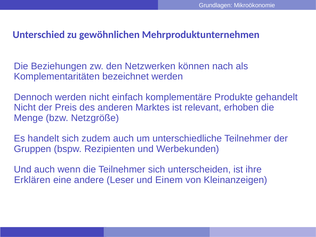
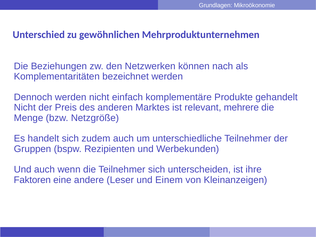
erhoben: erhoben -> mehrere
Erklären: Erklären -> Faktoren
